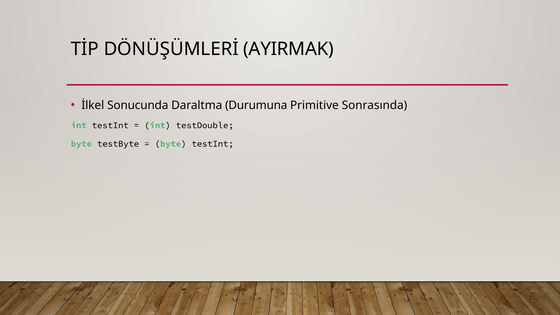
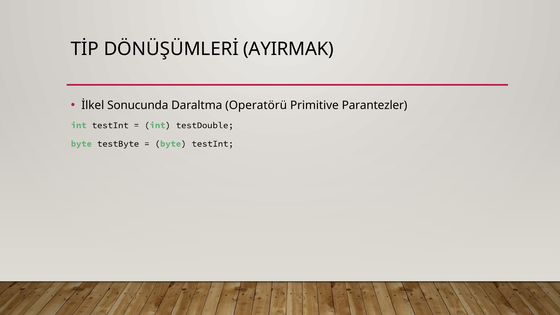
Durumuna: Durumuna -> Operatörü
Sonrasında: Sonrasında -> Parantezler
